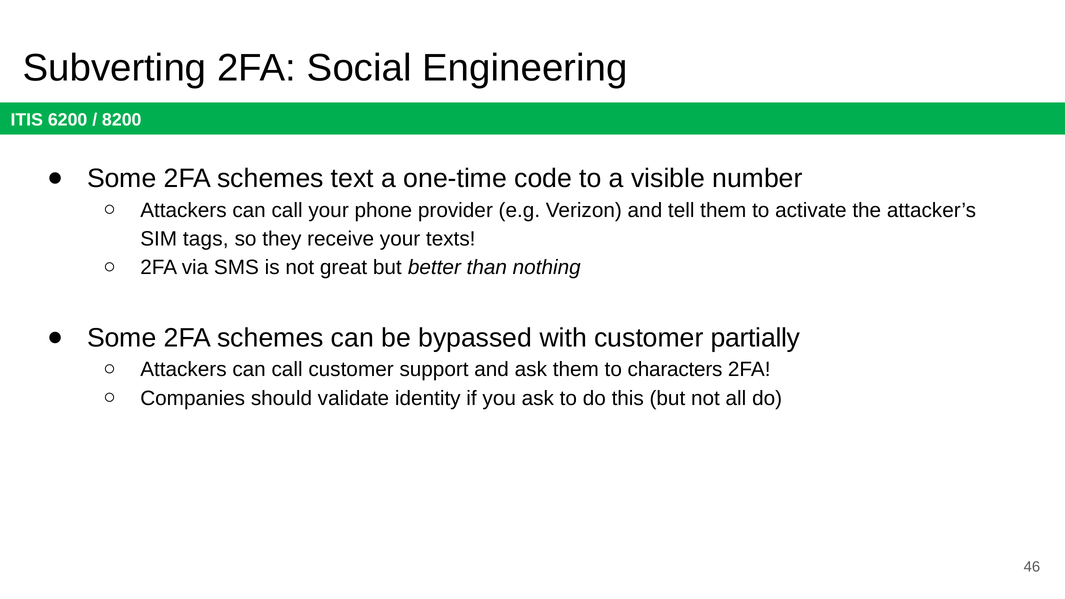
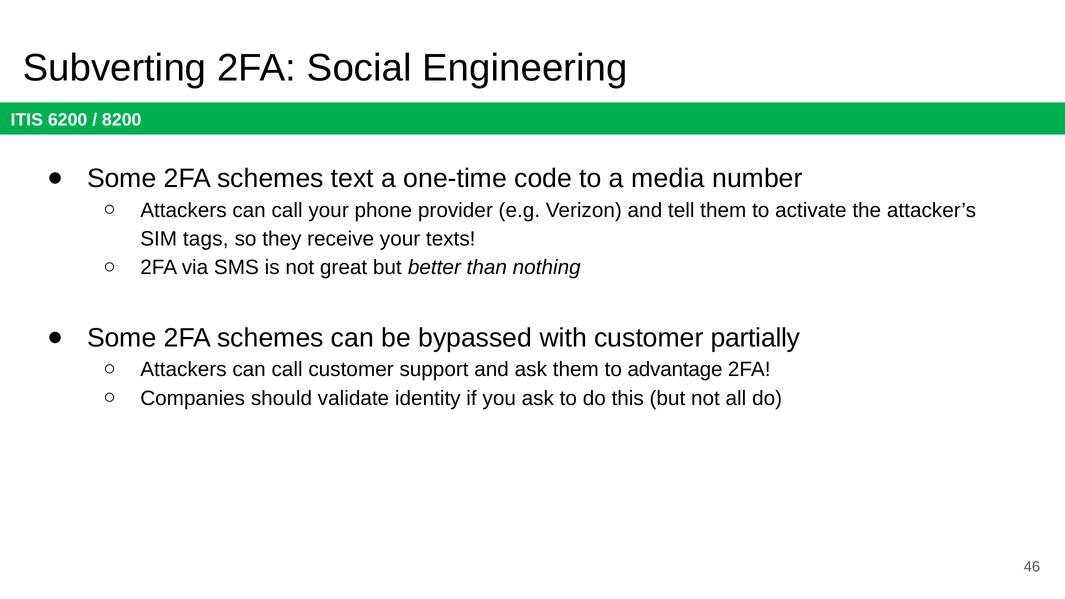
visible: visible -> media
characters: characters -> advantage
